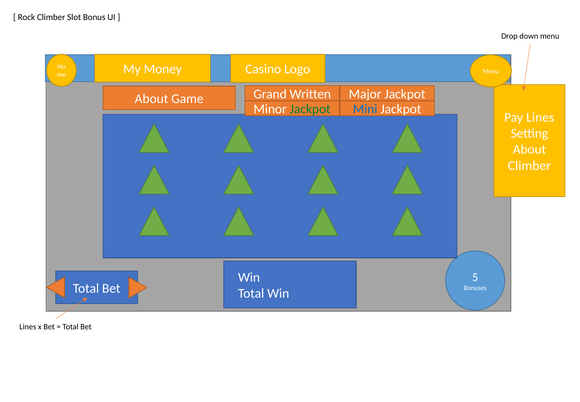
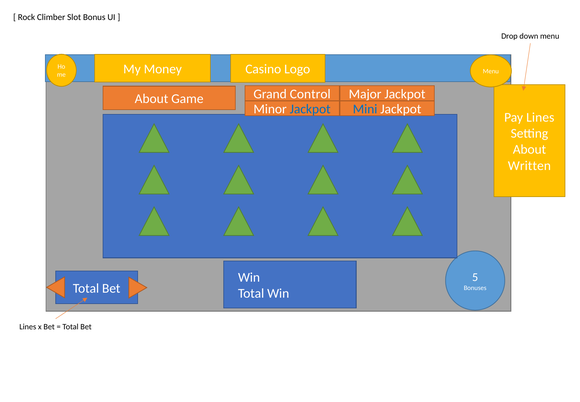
Written: Written -> Control
Jackpot at (310, 109) colour: green -> blue
Climber at (529, 165): Climber -> Written
